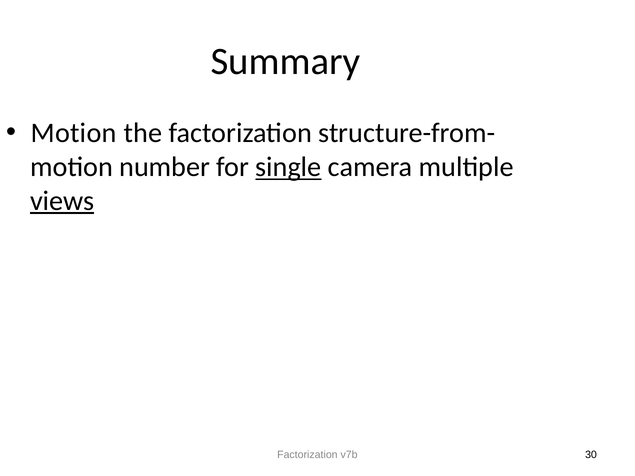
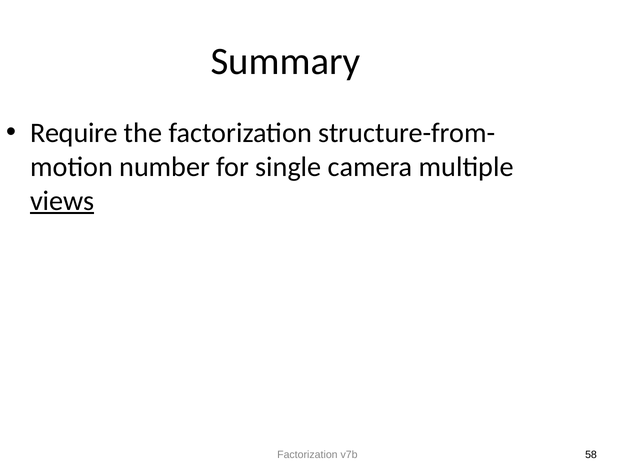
Motion at (74, 133): Motion -> Require
single underline: present -> none
30: 30 -> 58
